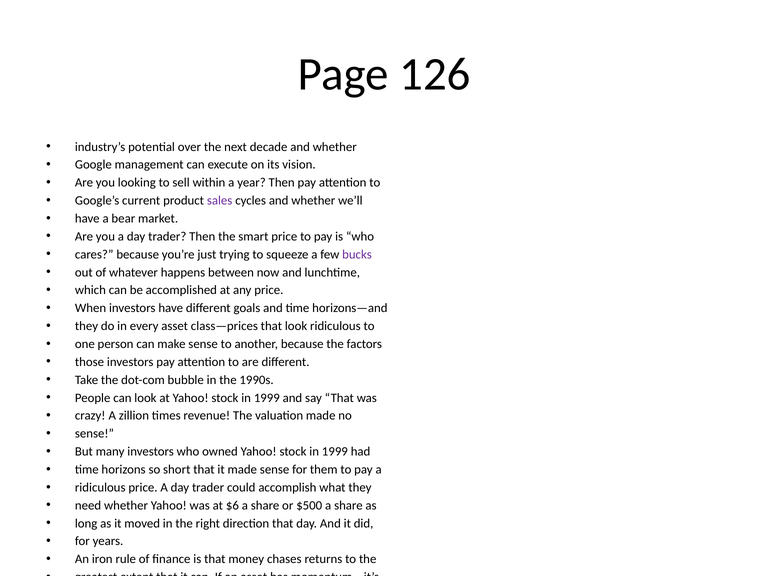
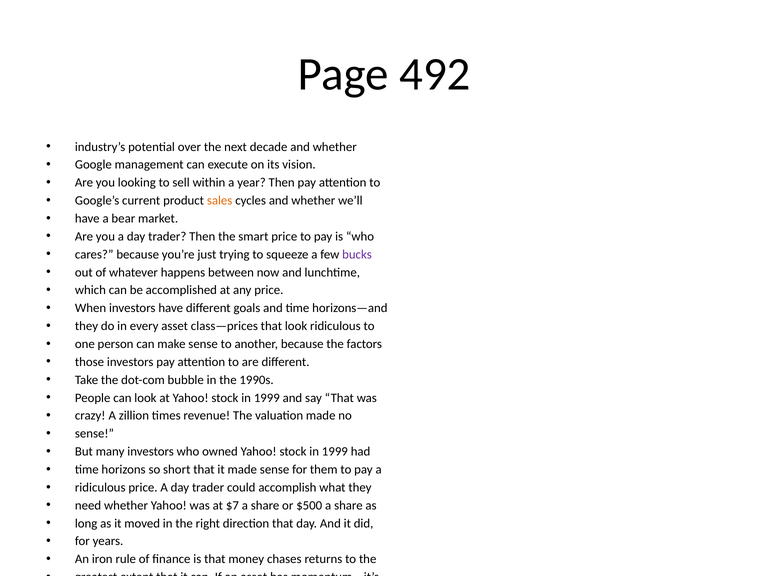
126: 126 -> 492
sales colour: purple -> orange
$6: $6 -> $7
